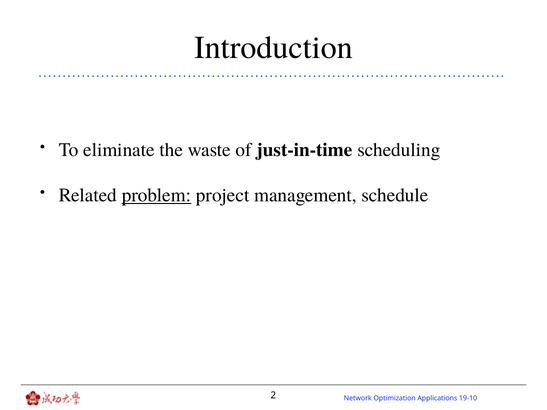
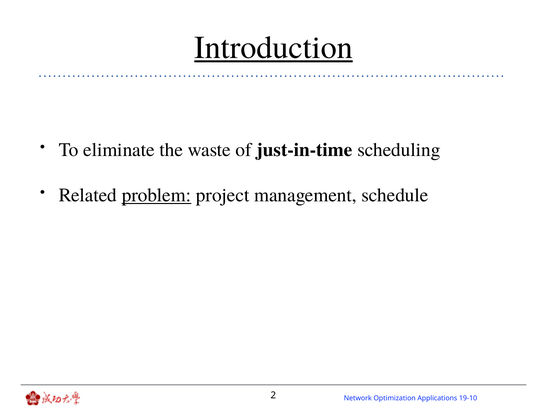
Introduction underline: none -> present
